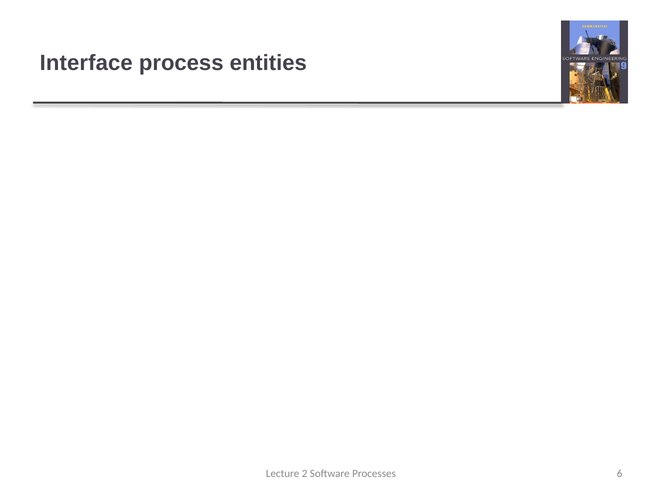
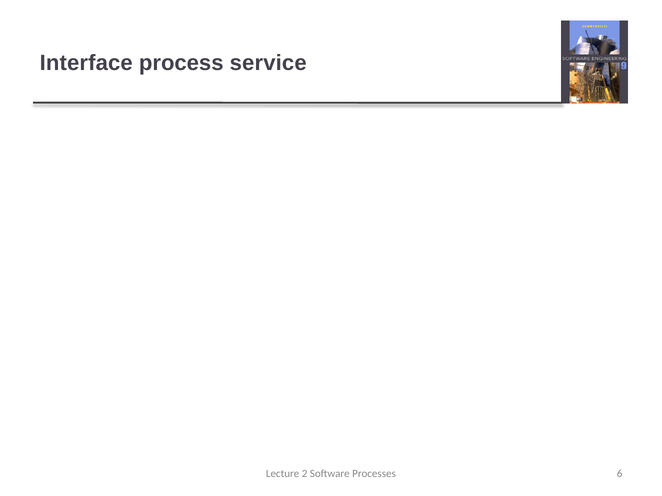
entities: entities -> service
